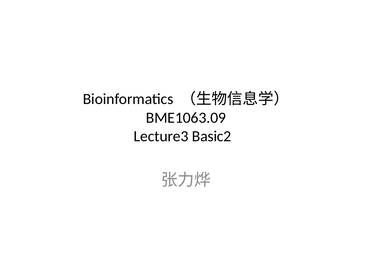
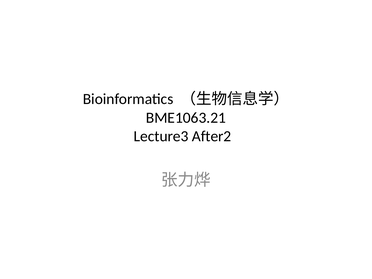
BME1063.09: BME1063.09 -> BME1063.21
Basic2: Basic2 -> After2
